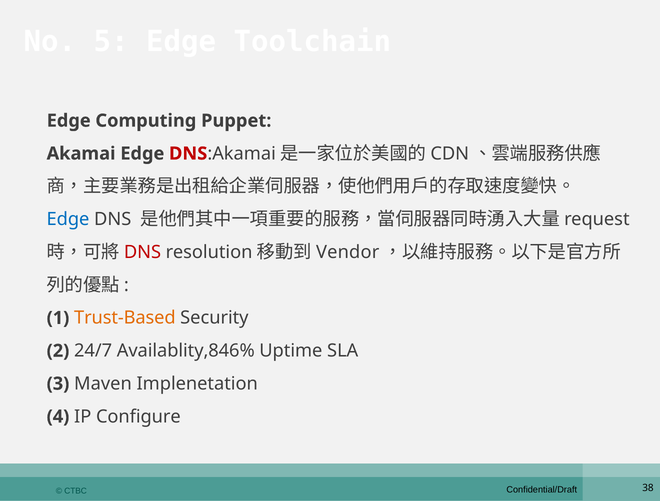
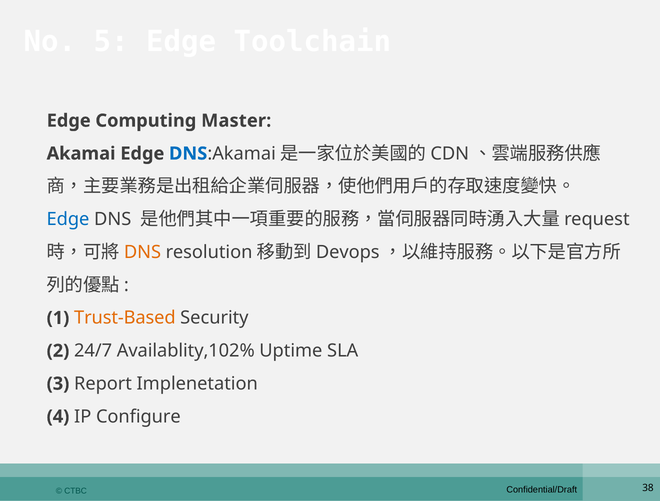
Puppet: Puppet -> Master
DNS at (188, 153) colour: red -> blue
DNS at (142, 252) colour: red -> orange
Vendor: Vendor -> Devops
Availablity,846%: Availablity,846% -> Availablity,102%
Maven: Maven -> Report
